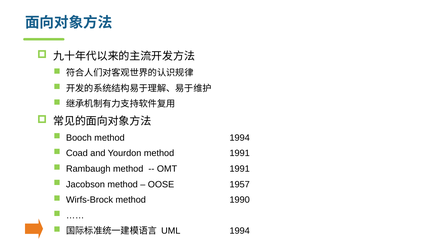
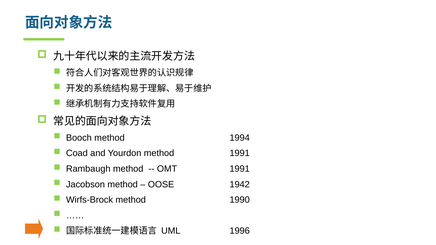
1957: 1957 -> 1942
UML 1994: 1994 -> 1996
